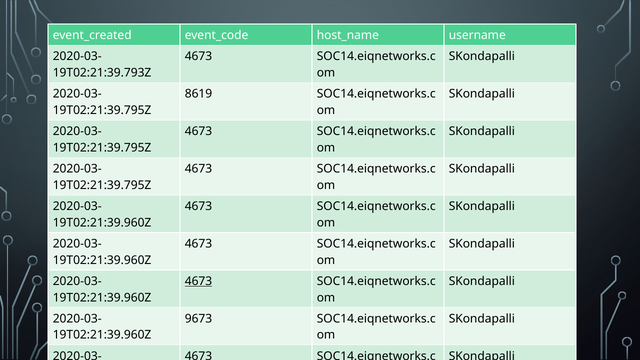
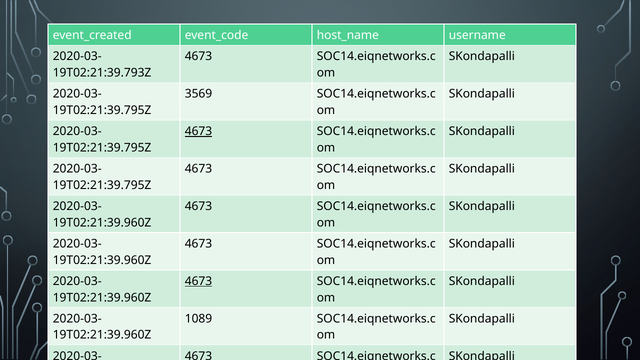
8619: 8619 -> 3569
4673 at (199, 131) underline: none -> present
9673: 9673 -> 1089
